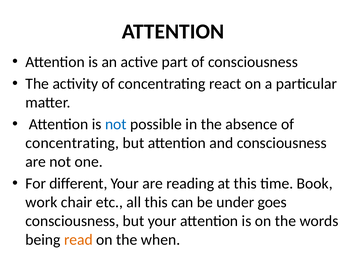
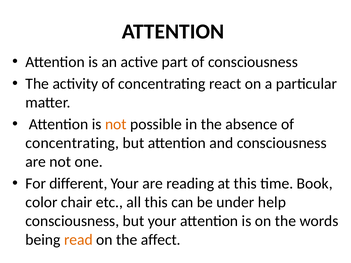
not at (116, 124) colour: blue -> orange
work: work -> color
goes: goes -> help
when: when -> affect
